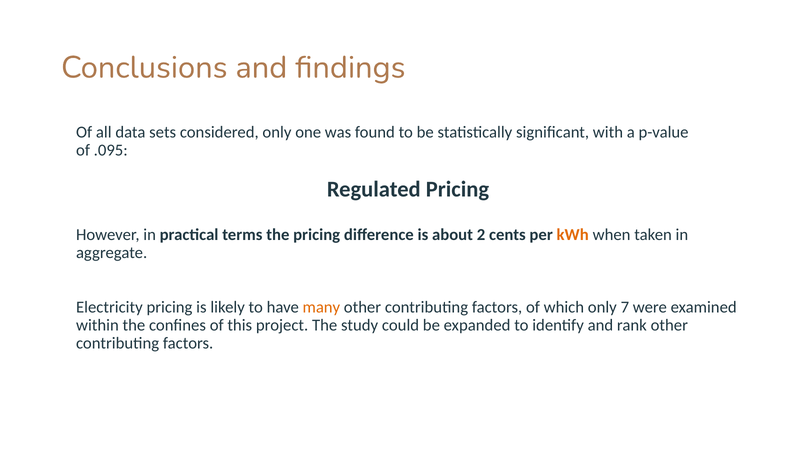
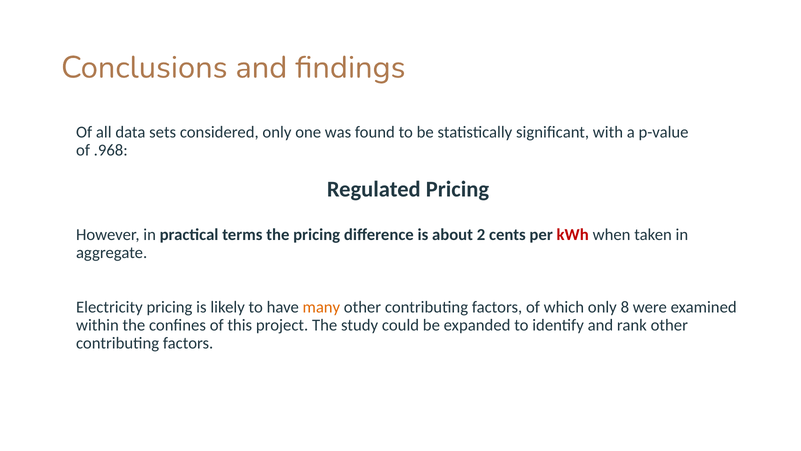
.095: .095 -> .968
kWh colour: orange -> red
7: 7 -> 8
